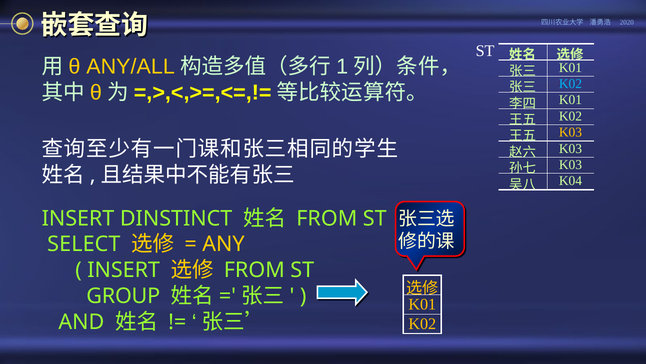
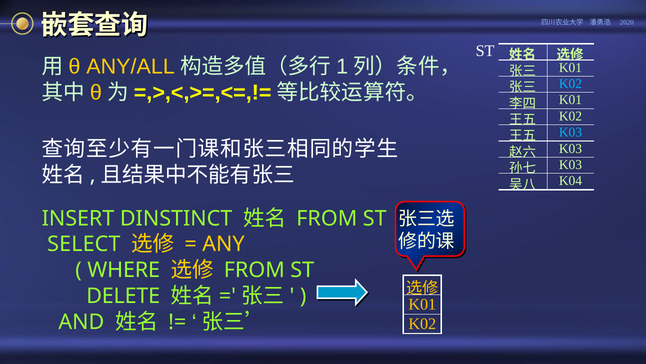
K03 at (570, 132) colour: yellow -> light blue
INSERT at (124, 270): INSERT -> WHERE
GROUP: GROUP -> DELETE
